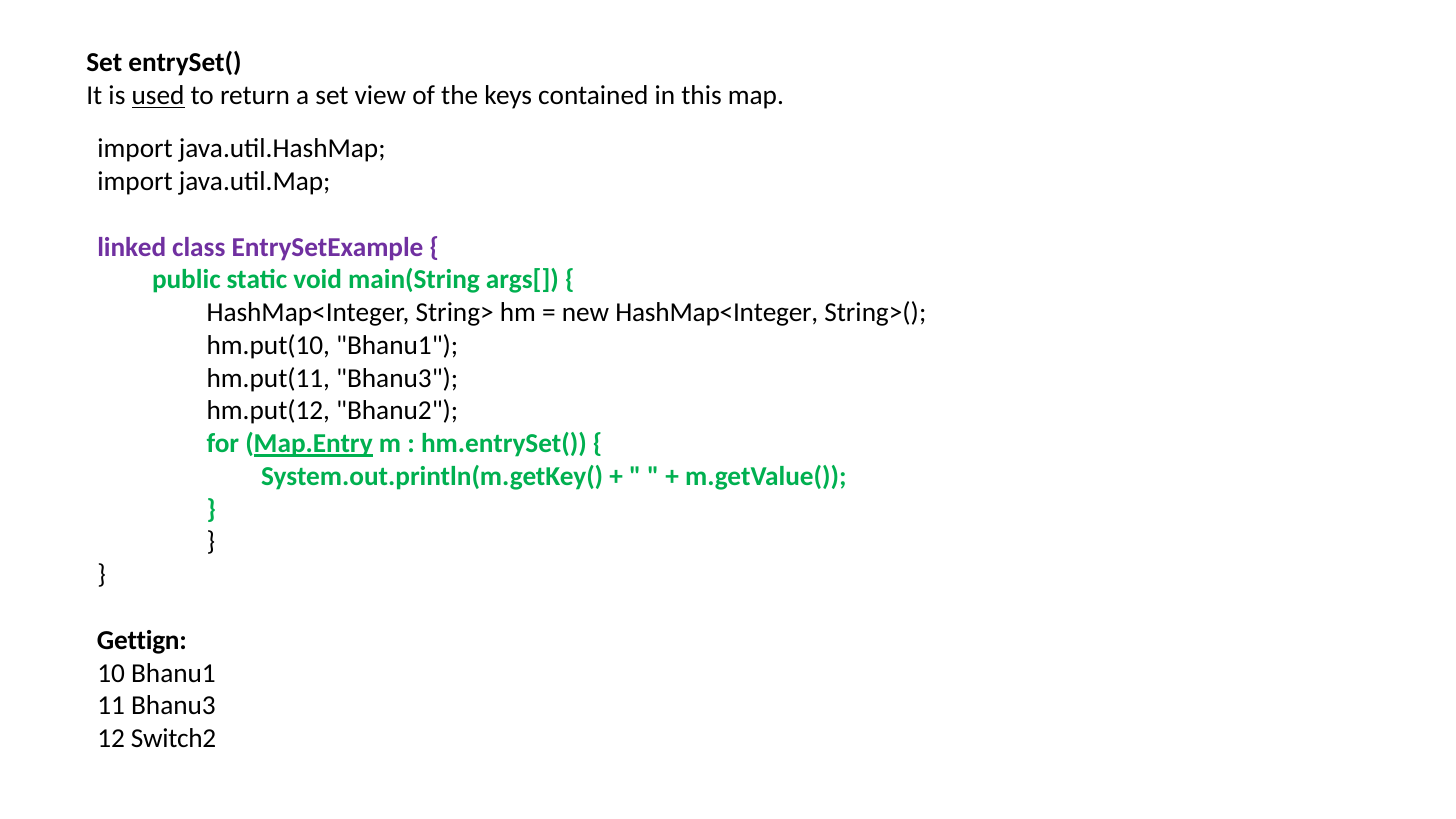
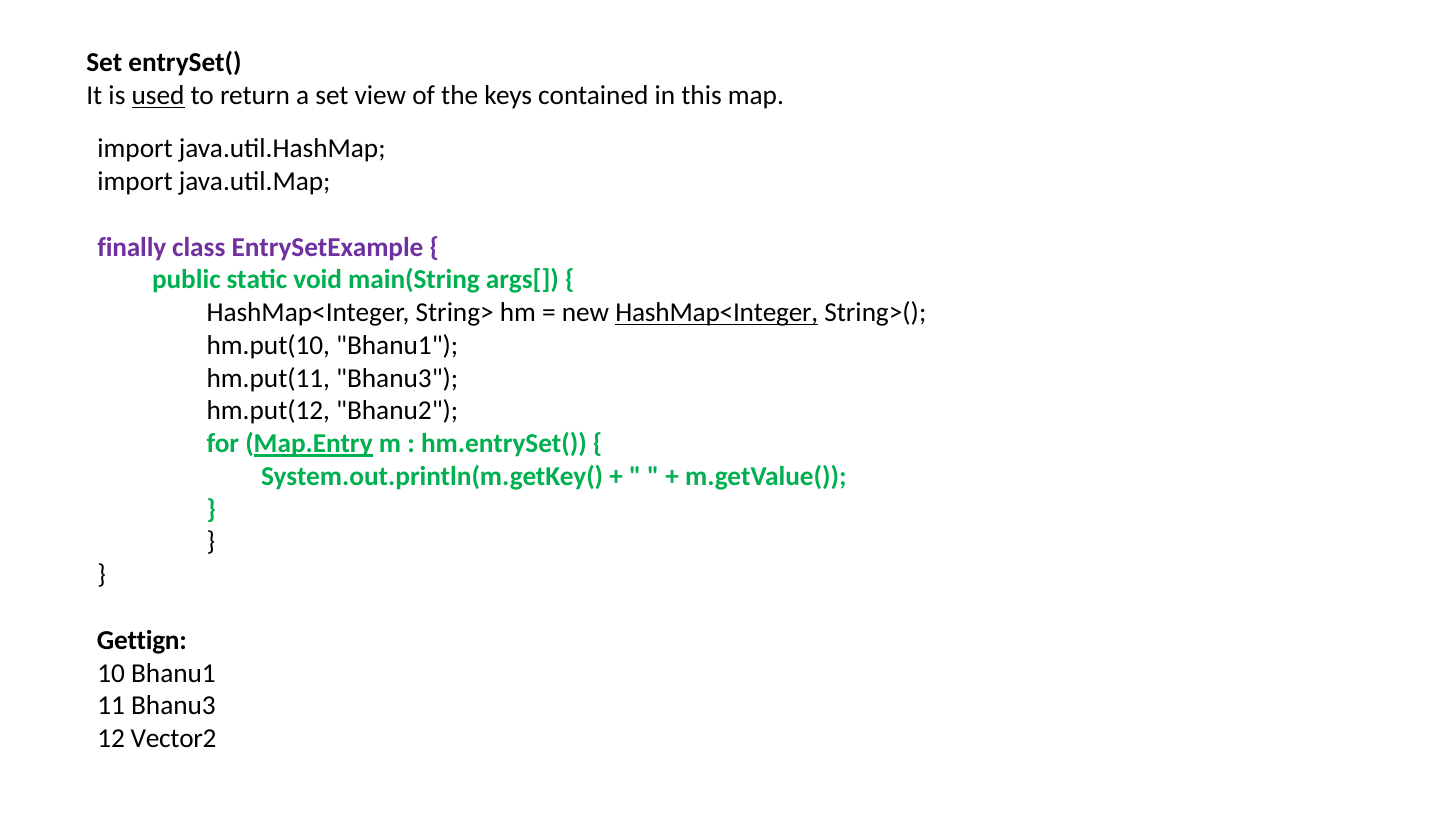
linked: linked -> finally
HashMap<Integer at (717, 313) underline: none -> present
Switch2: Switch2 -> Vector2
